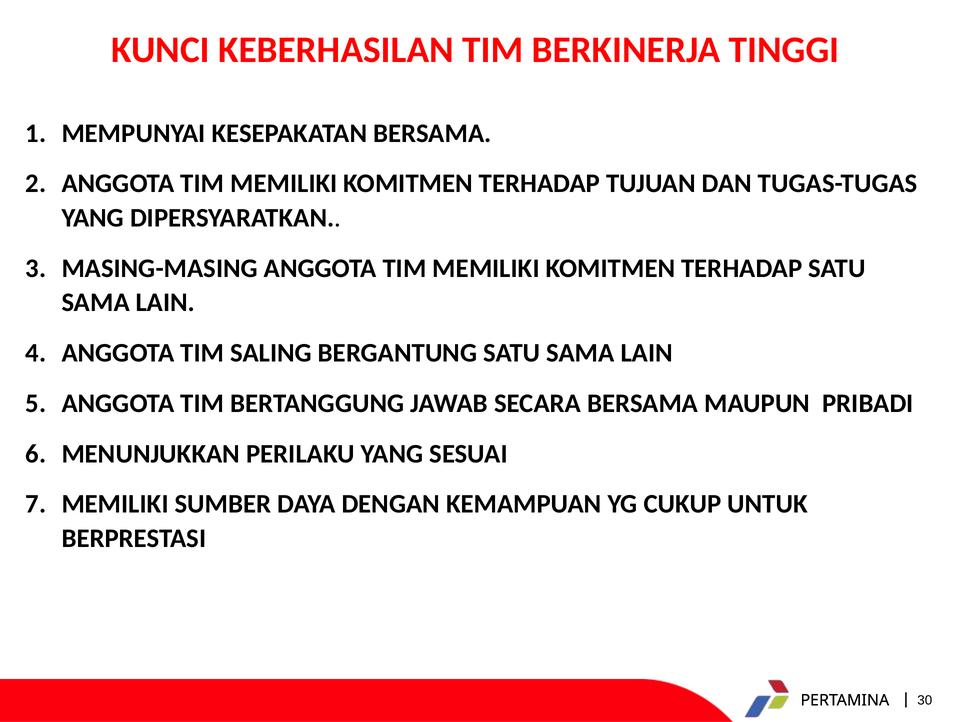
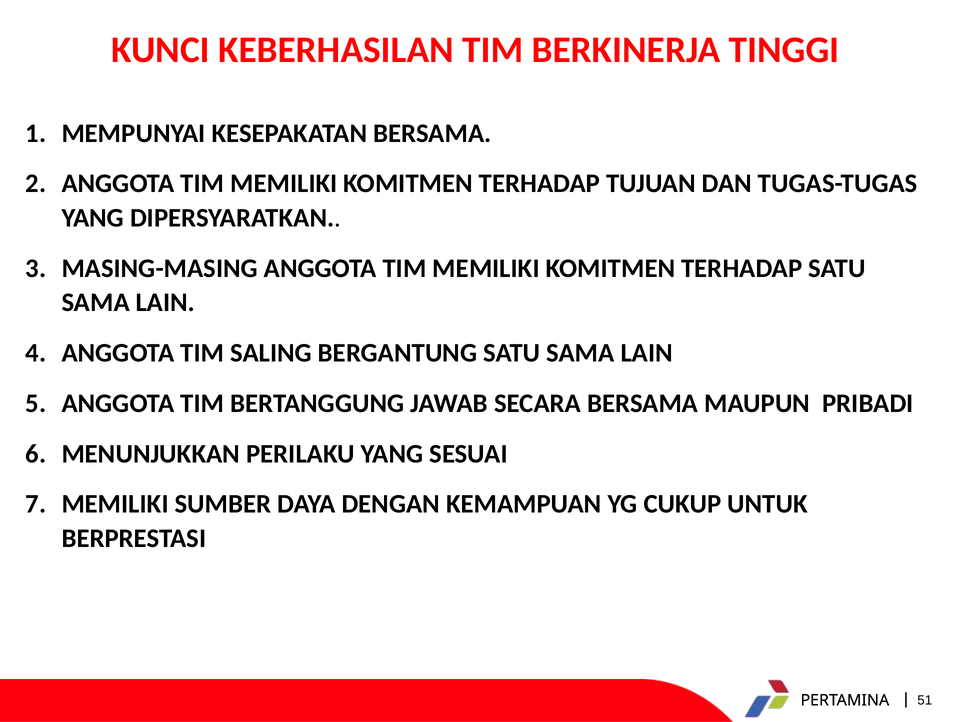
30: 30 -> 51
